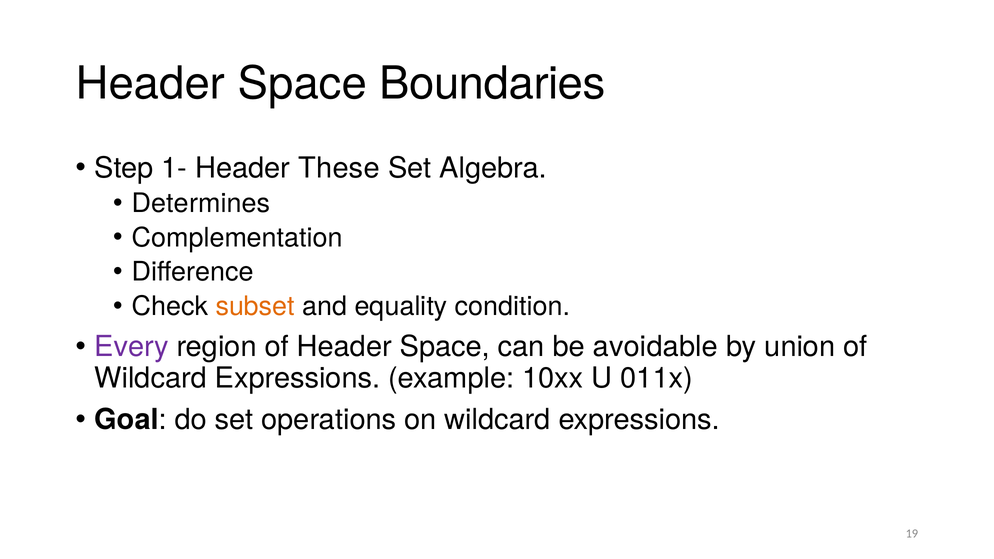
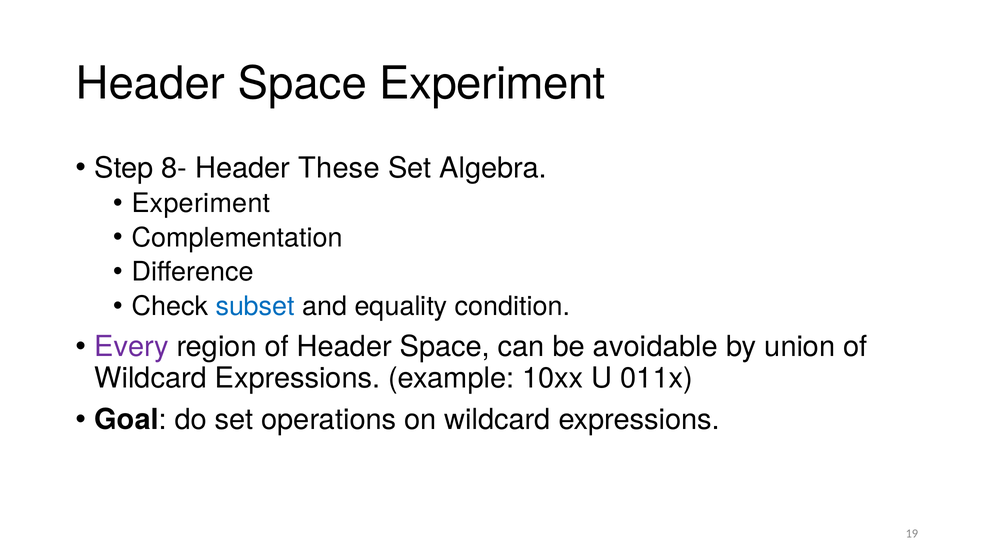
Space Boundaries: Boundaries -> Experiment
1-: 1- -> 8-
Determines at (201, 203): Determines -> Experiment
subset colour: orange -> blue
